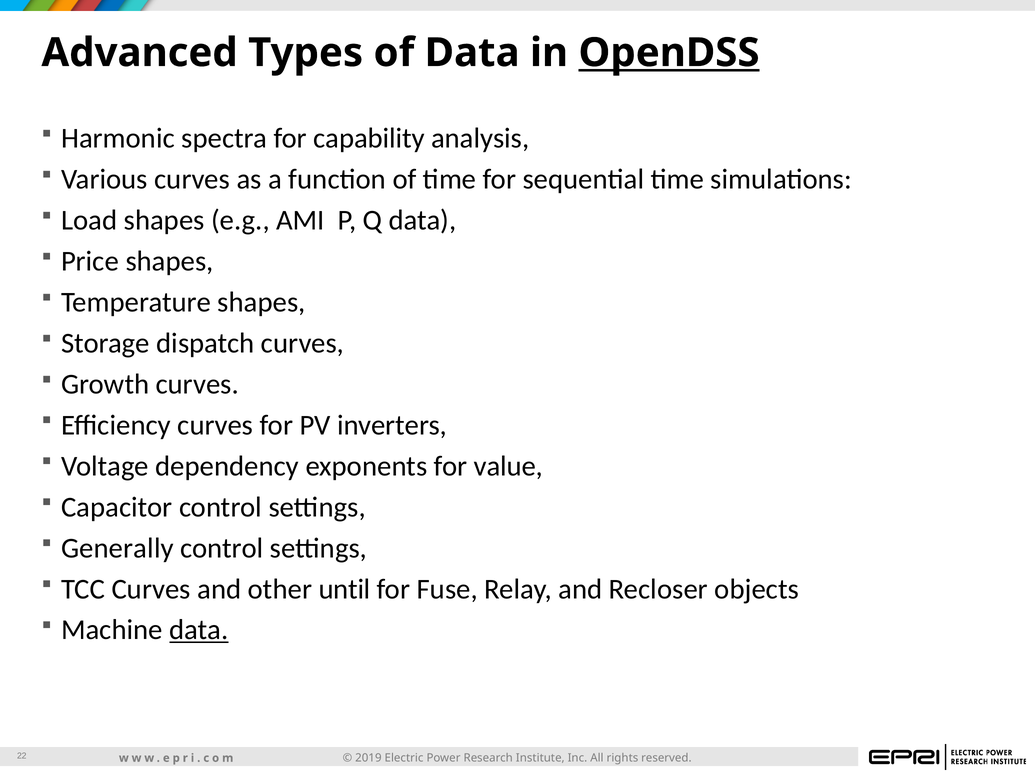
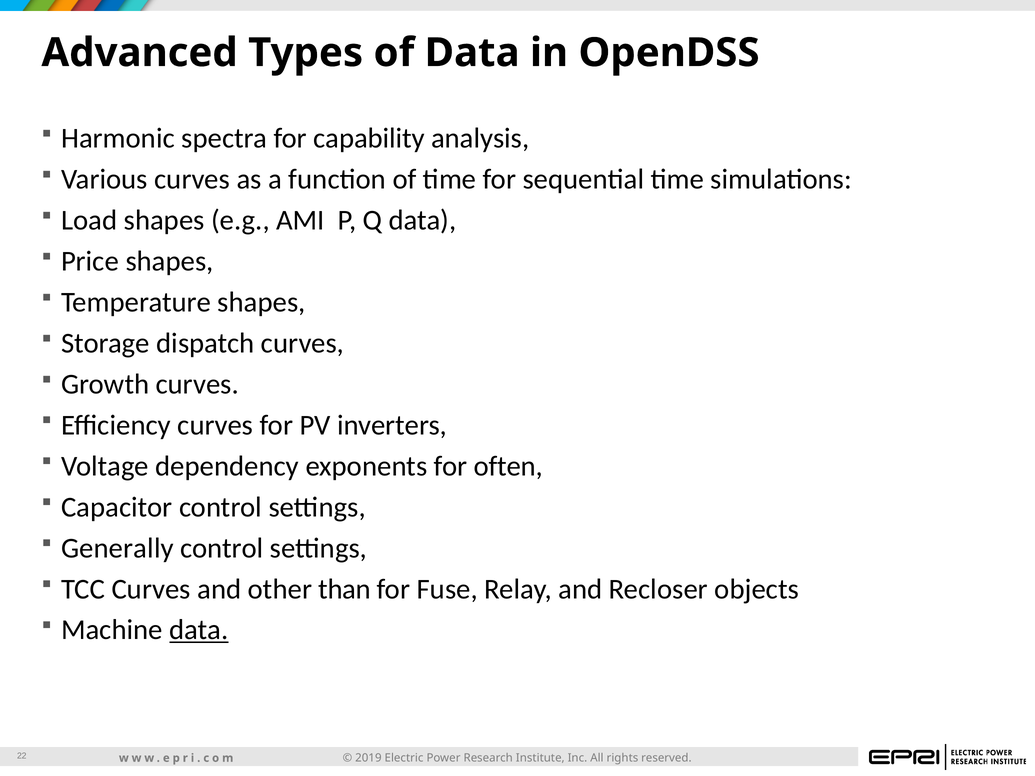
OpenDSS underline: present -> none
value: value -> often
until: until -> than
